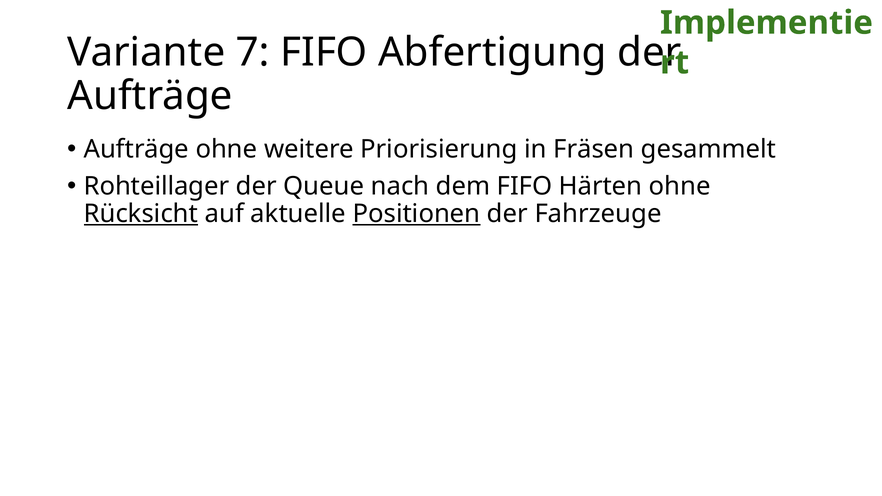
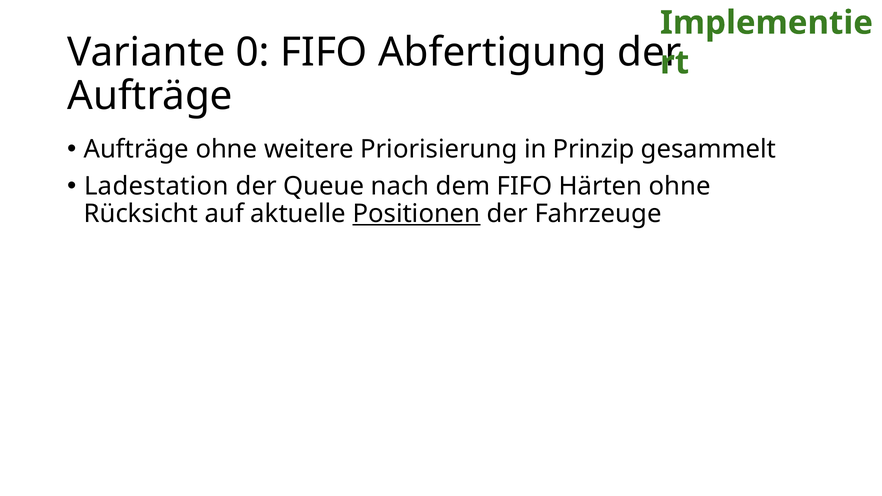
7: 7 -> 0
Fräsen: Fräsen -> Prinzip
Rohteillager: Rohteillager -> Ladestation
Rücksicht underline: present -> none
